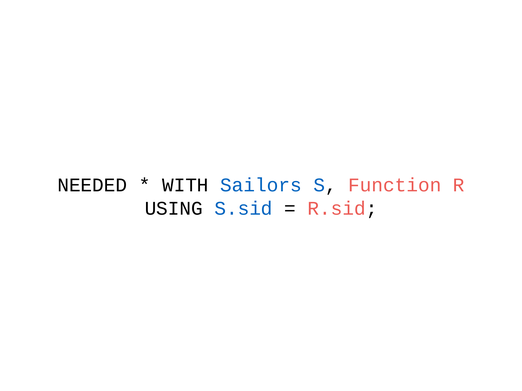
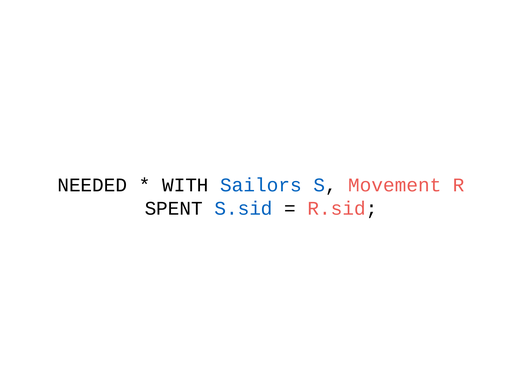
Function: Function -> Movement
USING: USING -> SPENT
